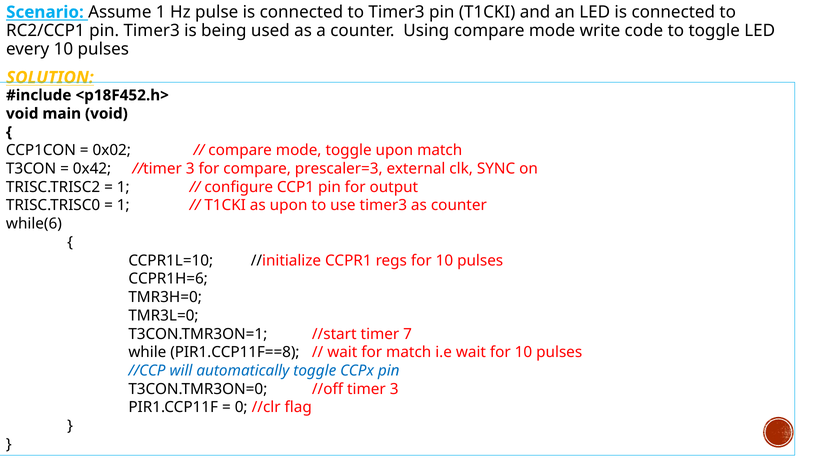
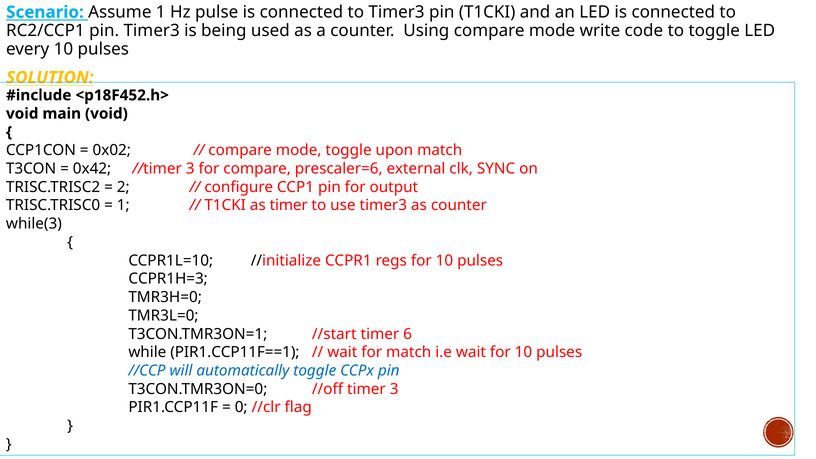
prescaler=3: prescaler=3 -> prescaler=6
1 at (123, 187): 1 -> 2
as upon: upon -> timer
while(6: while(6 -> while(3
CCPR1H=6: CCPR1H=6 -> CCPR1H=3
7: 7 -> 6
PIR1.CCP11F==8: PIR1.CCP11F==8 -> PIR1.CCP11F==1
